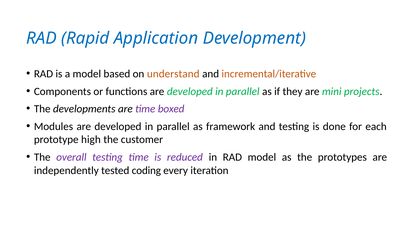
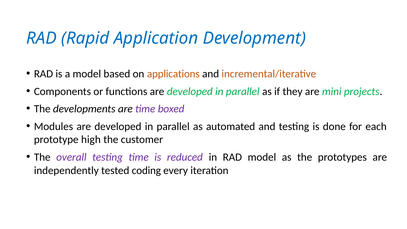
understand: understand -> applications
framework: framework -> automated
